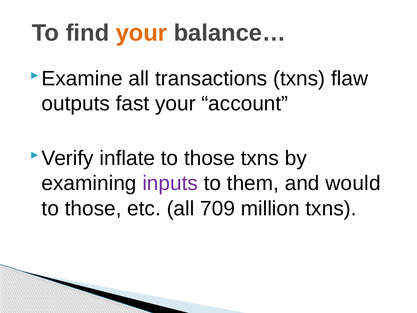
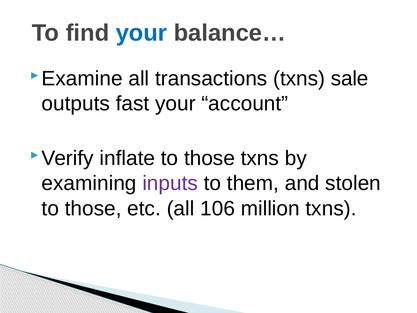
your at (141, 33) colour: orange -> blue
flaw: flaw -> sale
would: would -> stolen
709: 709 -> 106
